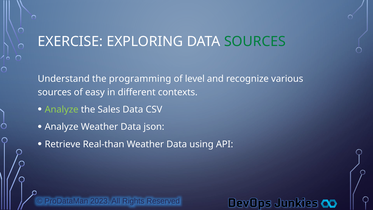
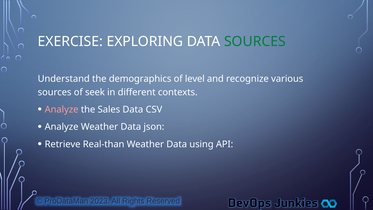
programming: programming -> demographics
easy: easy -> seek
Analyze at (62, 109) colour: light green -> pink
